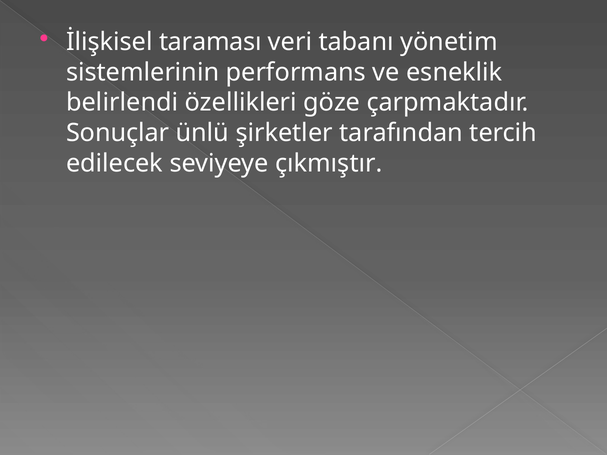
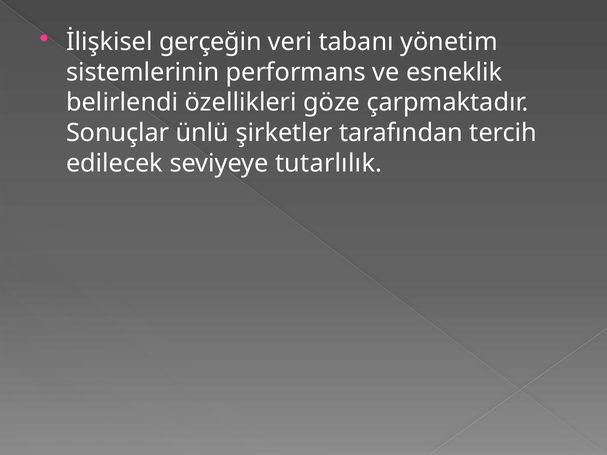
taraması: taraması -> gerçeğin
çıkmıştır: çıkmıştır -> tutarlılık
